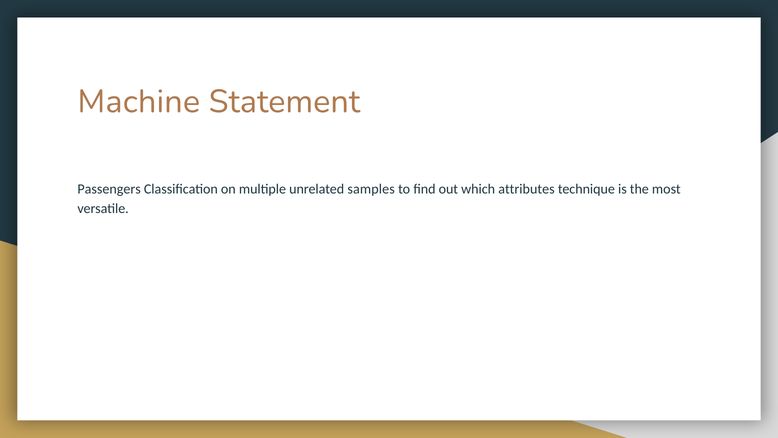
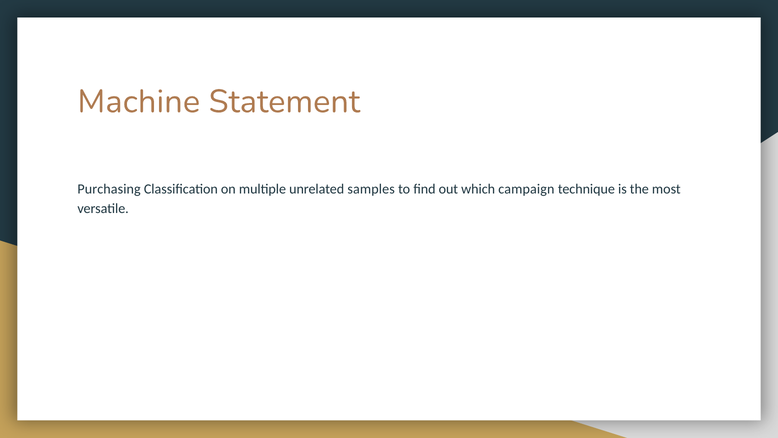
Passengers: Passengers -> Purchasing
attributes: attributes -> campaign
